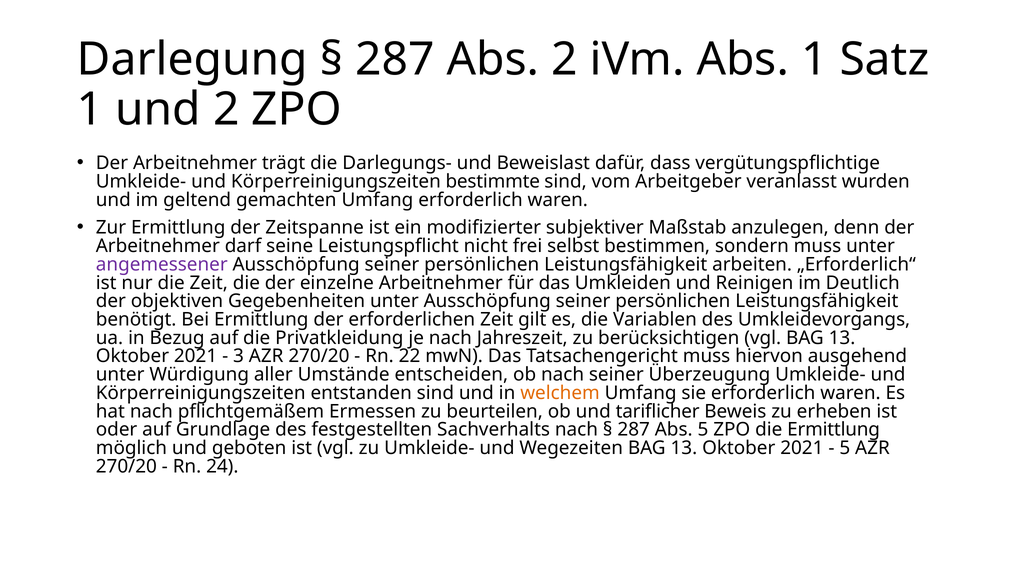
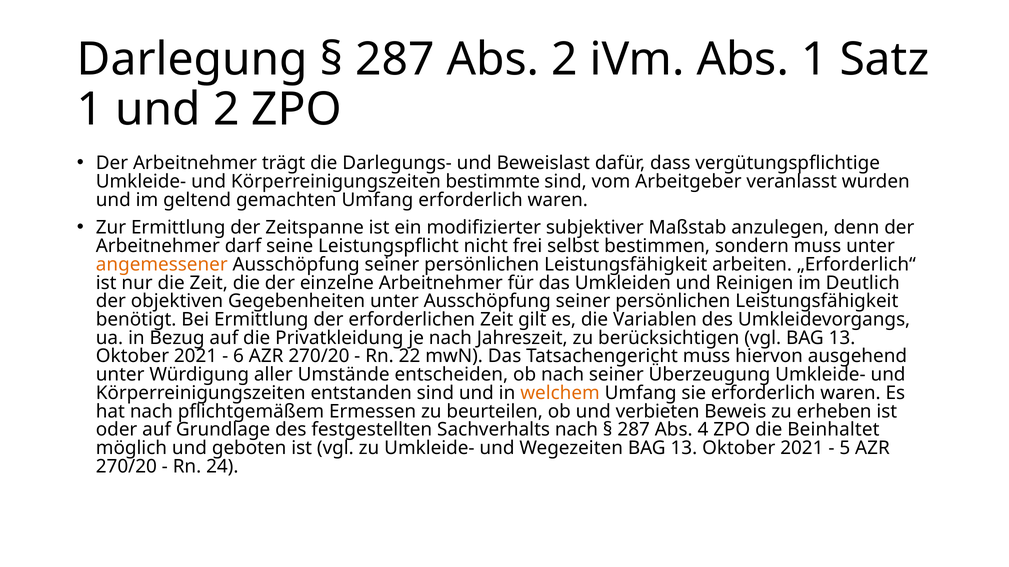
angemessener colour: purple -> orange
3: 3 -> 6
tariflicher: tariflicher -> verbieten
Abs 5: 5 -> 4
die Ermittlung: Ermittlung -> Beinhaltet
